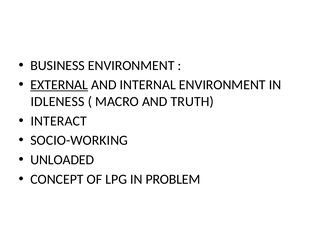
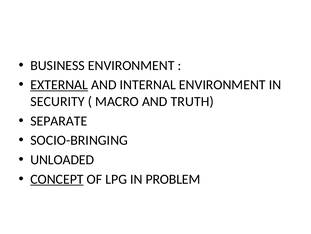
IDLENESS: IDLENESS -> SECURITY
INTERACT: INTERACT -> SEPARATE
SOCIO-WORKING: SOCIO-WORKING -> SOCIO-BRINGING
CONCEPT underline: none -> present
